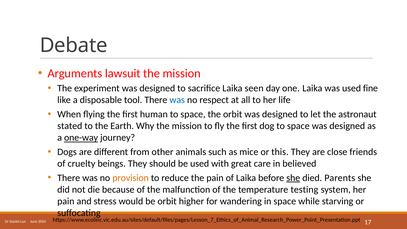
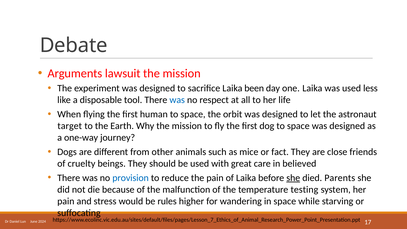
seen: seen -> been
fine: fine -> less
stated: stated -> target
one-way underline: present -> none
this: this -> fact
provision colour: orange -> blue
be orbit: orbit -> rules
